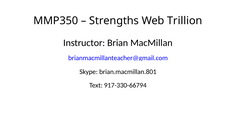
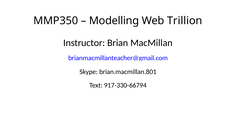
Strengths: Strengths -> Modelling
